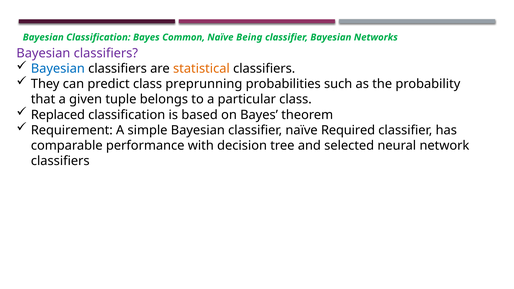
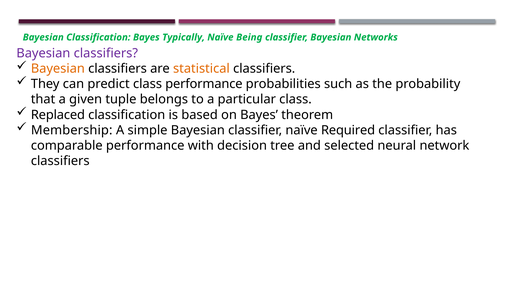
Common: Common -> Typically
Bayesian at (58, 69) colour: blue -> orange
class preprunning: preprunning -> performance
Requirement: Requirement -> Membership
